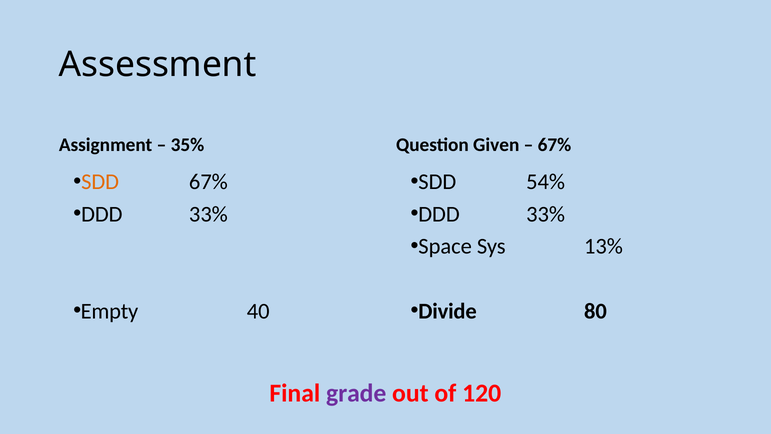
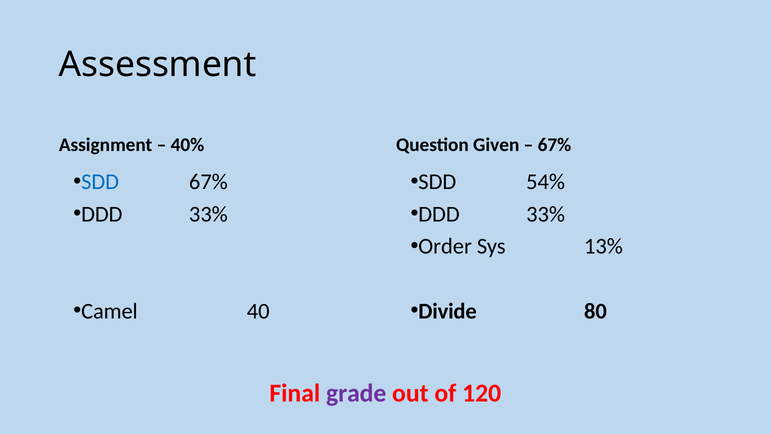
35%: 35% -> 40%
SDD at (100, 182) colour: orange -> blue
Space: Space -> Order
Empty: Empty -> Camel
